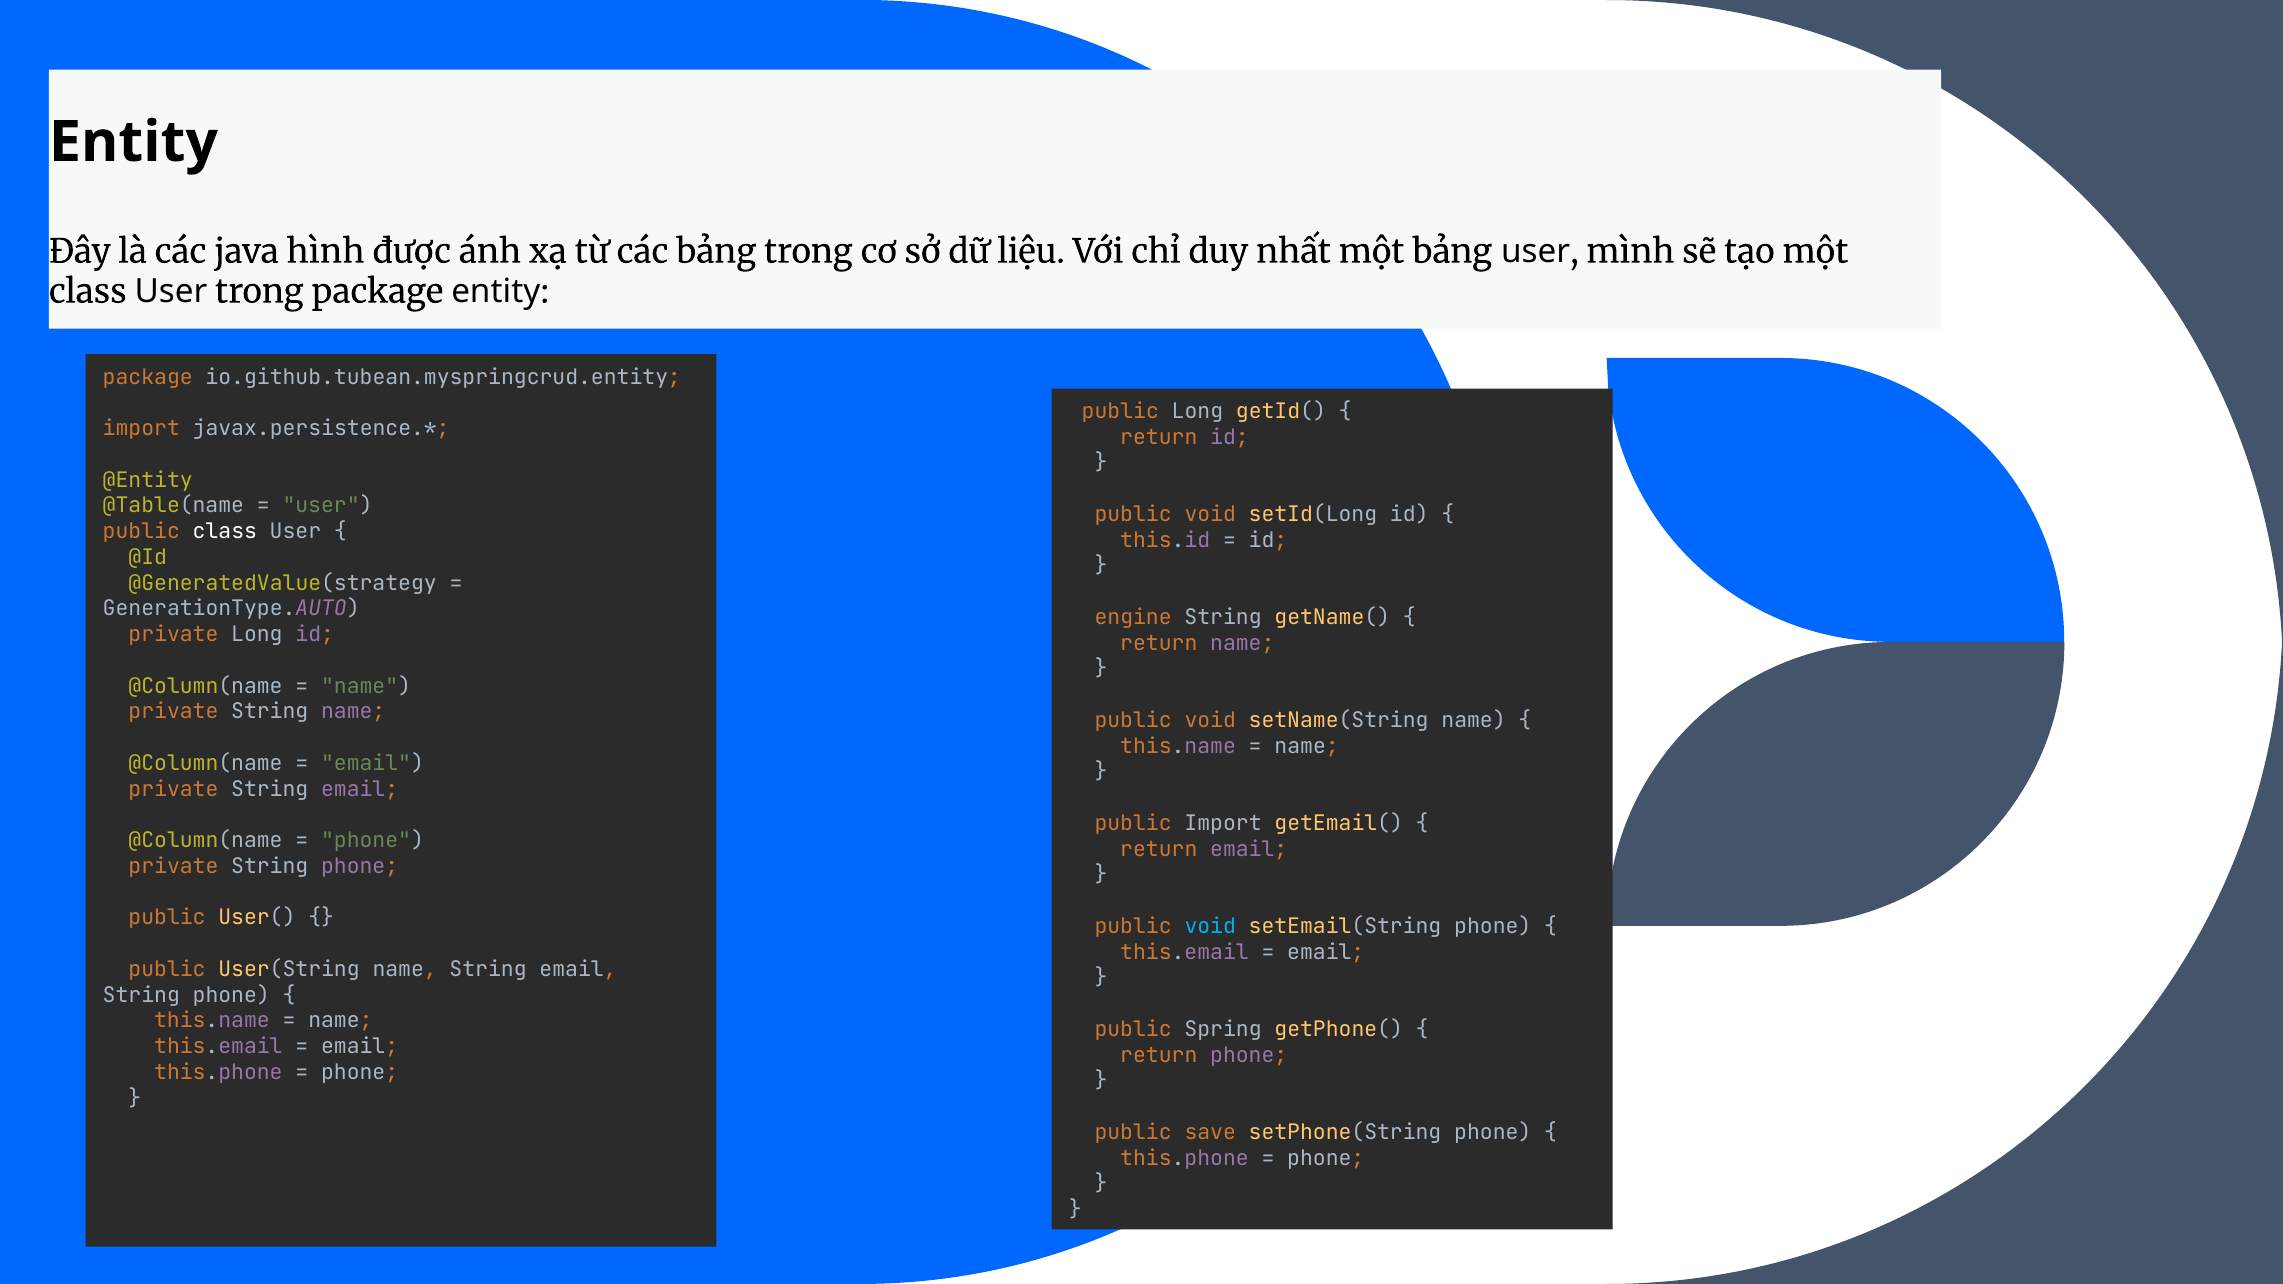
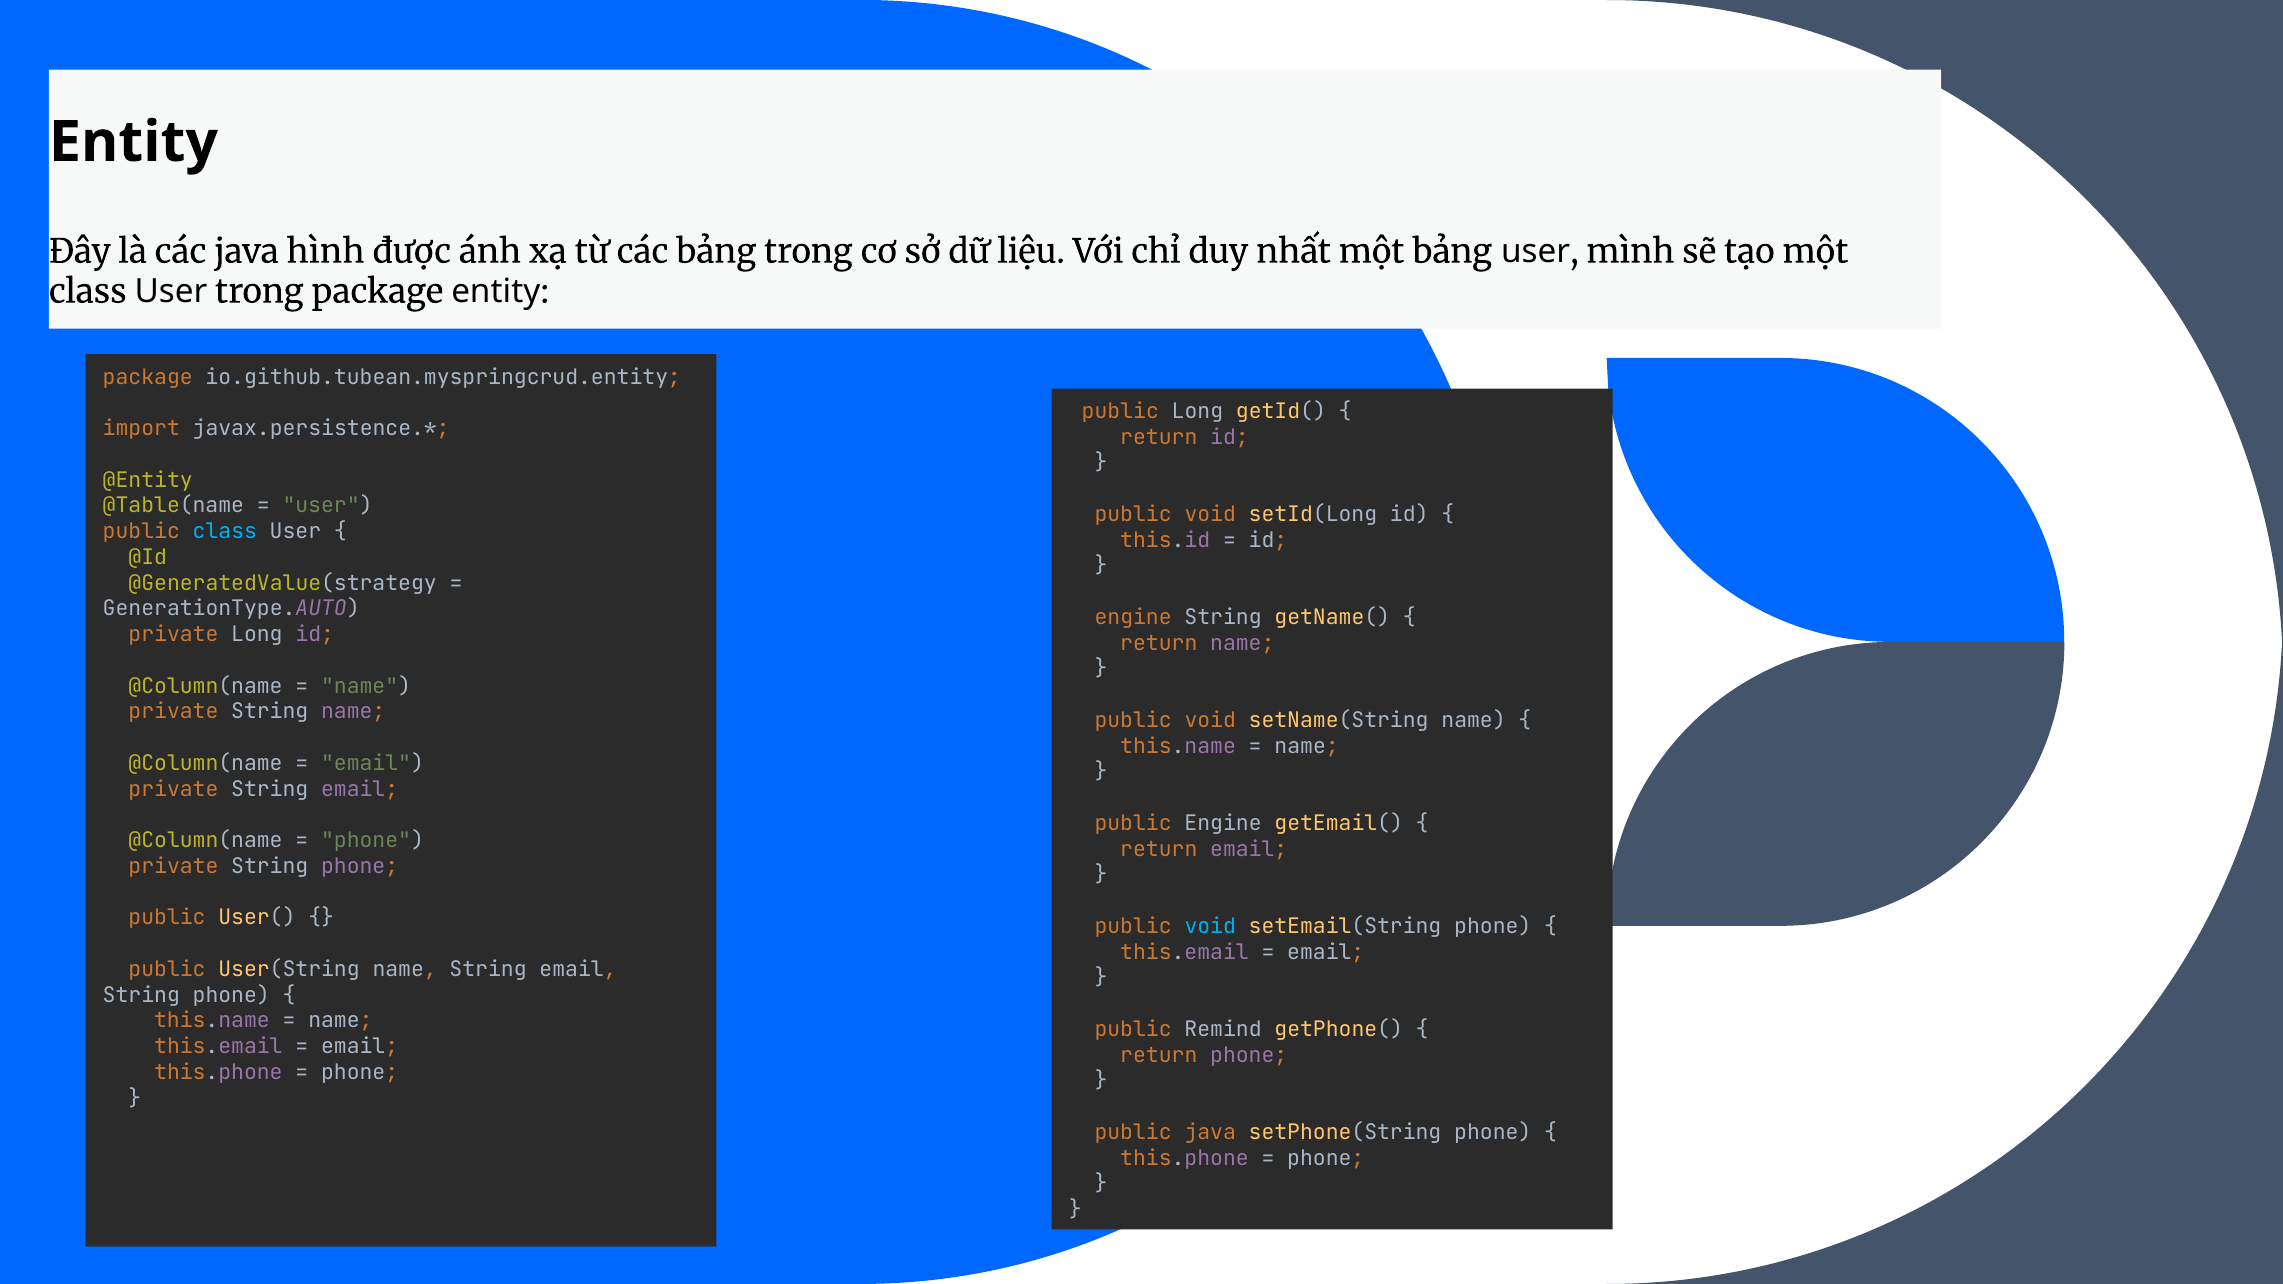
class at (225, 532) colour: white -> light blue
public Import: Import -> Engine
Spring: Spring -> Remind
public save: save -> java
